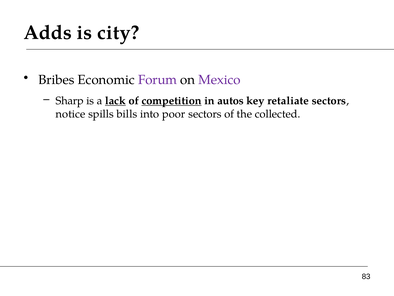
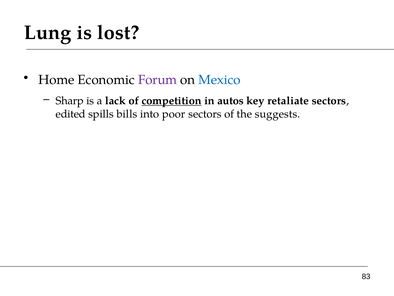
Adds: Adds -> Lung
city: city -> lost
Bribes: Bribes -> Home
Mexico colour: purple -> blue
lack underline: present -> none
notice: notice -> edited
collected: collected -> suggests
